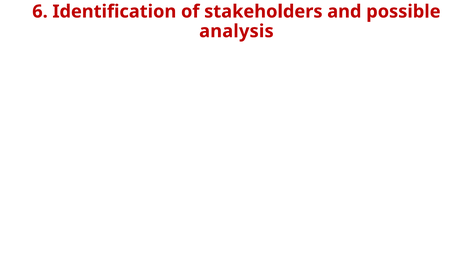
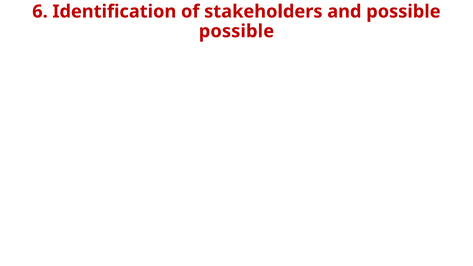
analysis at (236, 31): analysis -> possible
